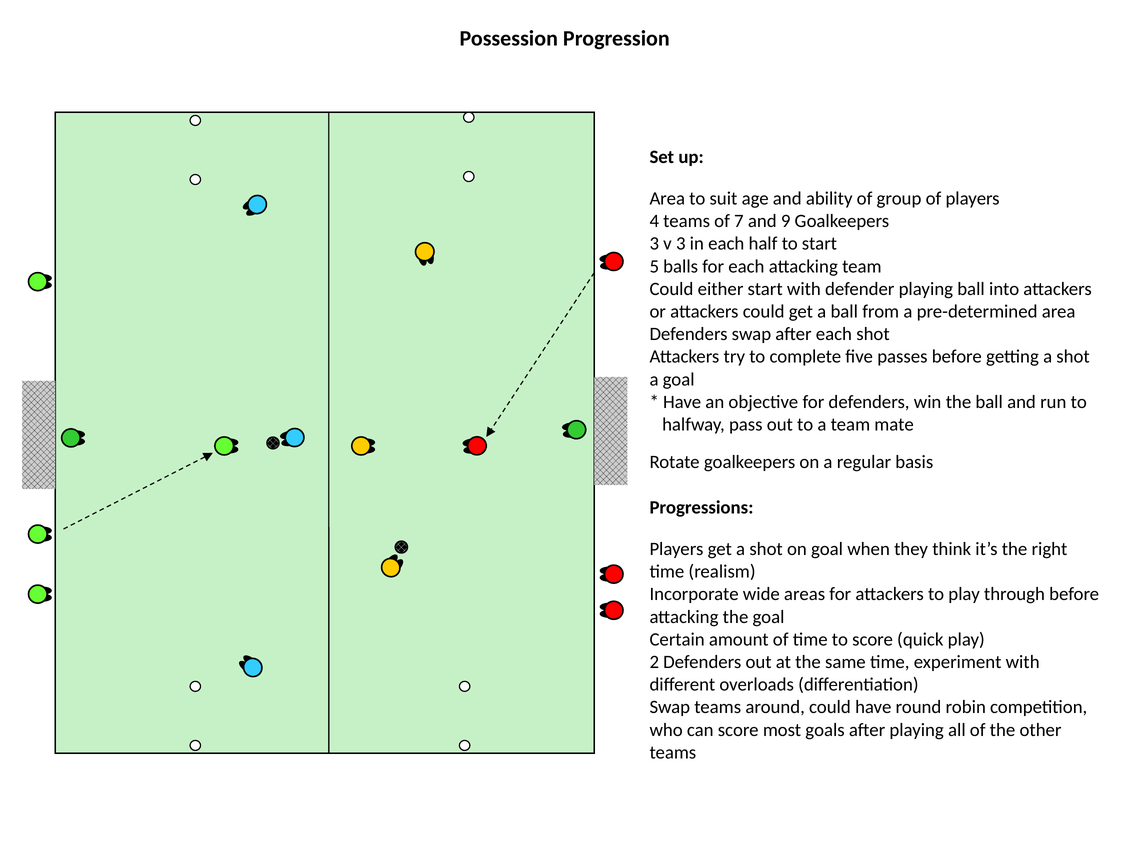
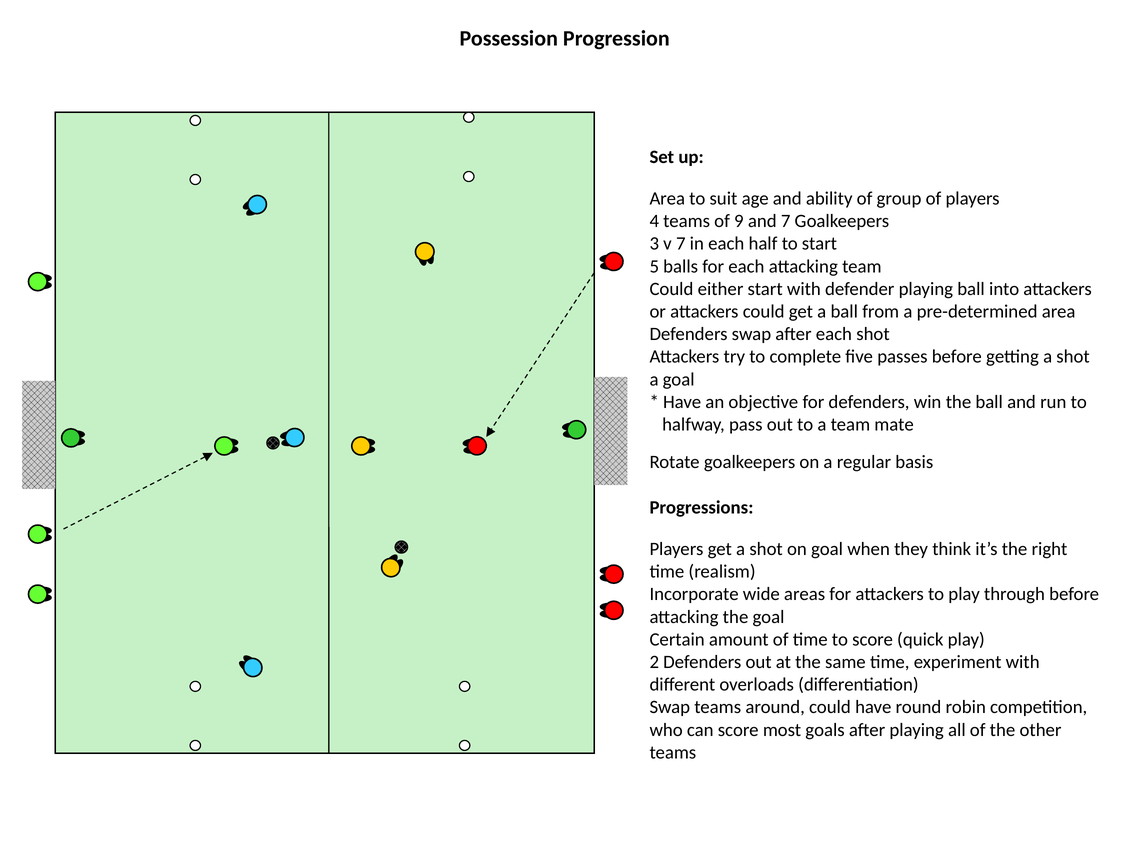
7: 7 -> 9
and 9: 9 -> 7
v 3: 3 -> 7
